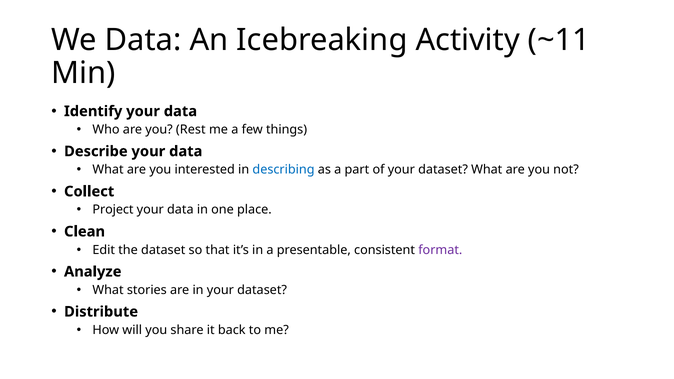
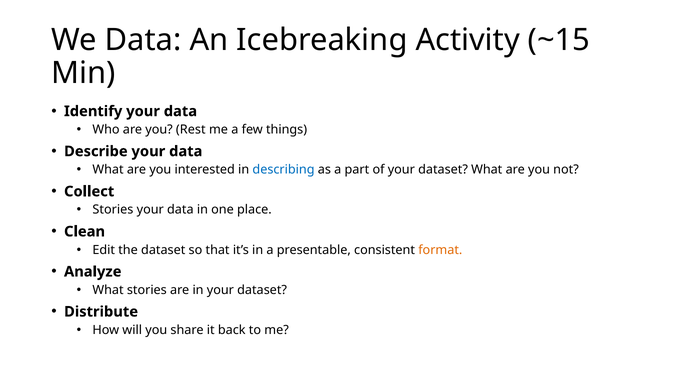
~11: ~11 -> ~15
Project at (113, 210): Project -> Stories
format colour: purple -> orange
